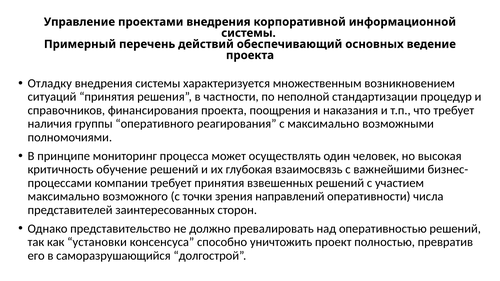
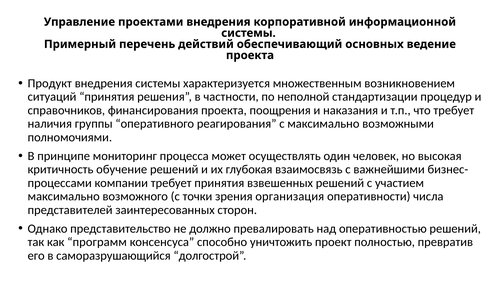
Отладку: Отладку -> Продукт
направлений: направлений -> организация
установки: установки -> программ
